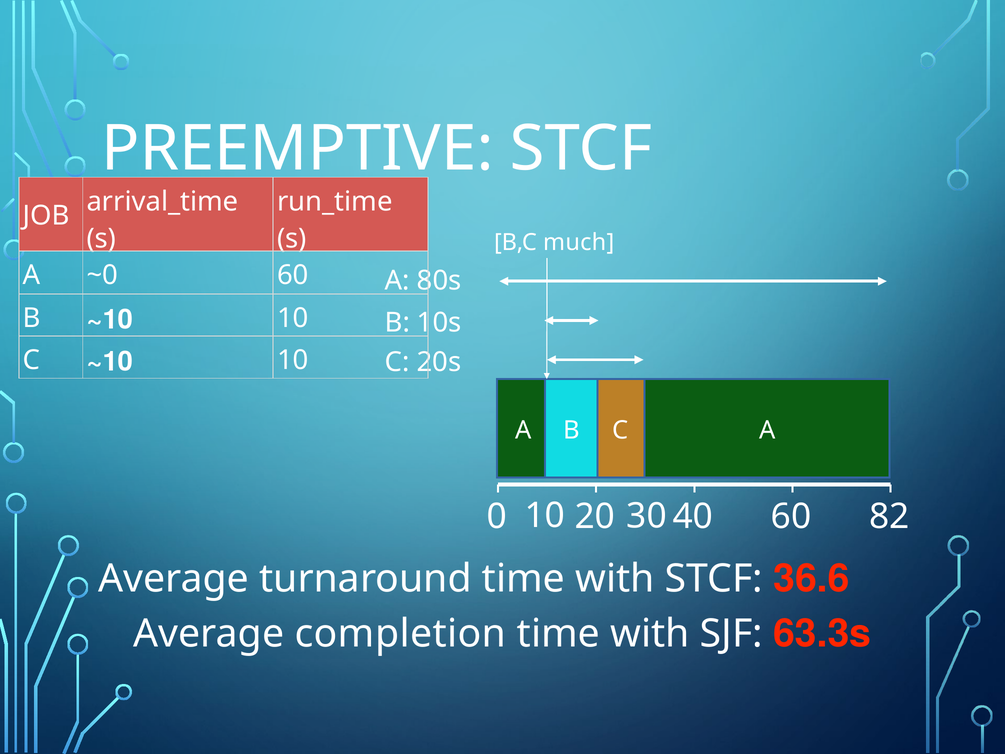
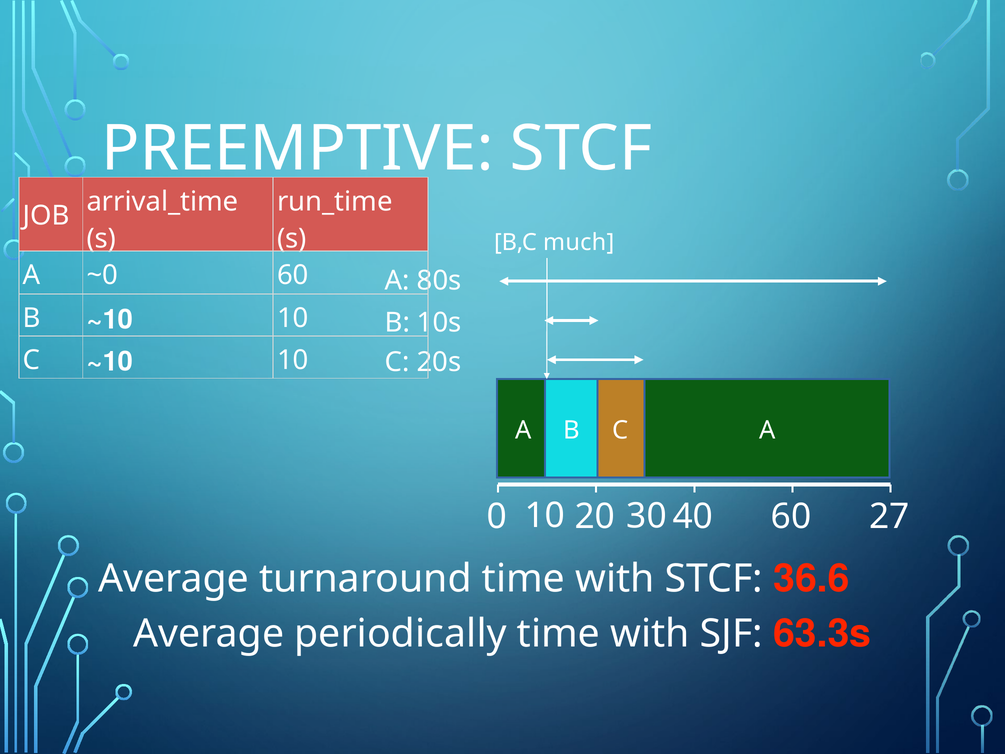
82: 82 -> 27
completion: completion -> periodically
